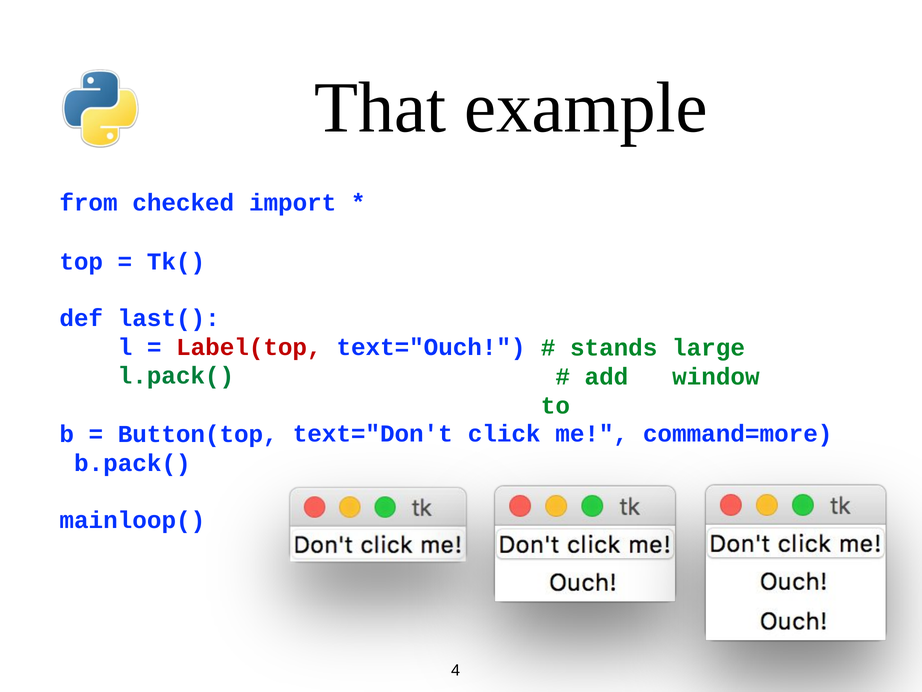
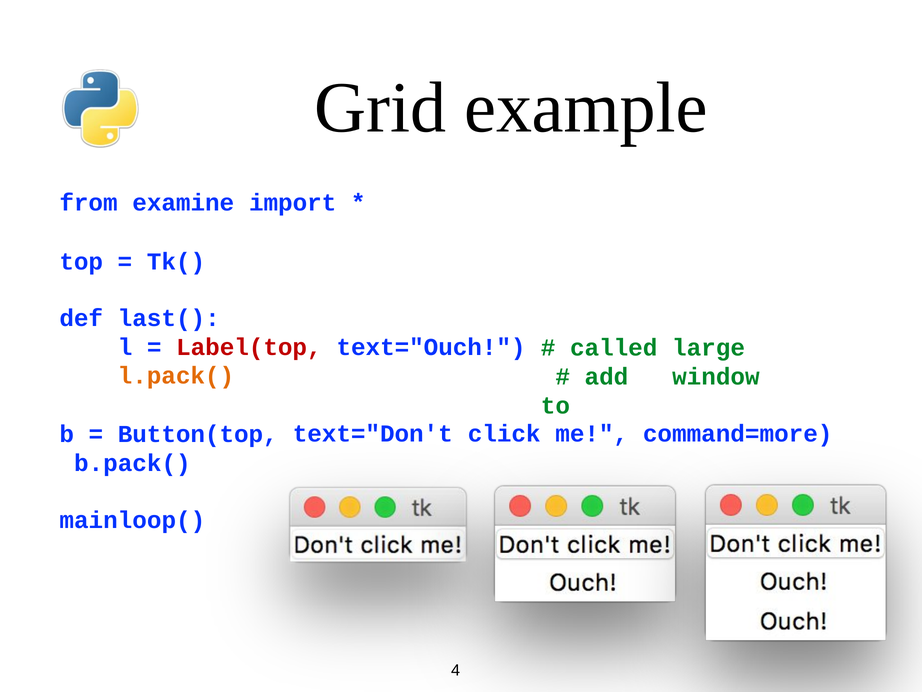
That: That -> Grid
checked: checked -> examine
stands: stands -> called
l.pack( colour: green -> orange
